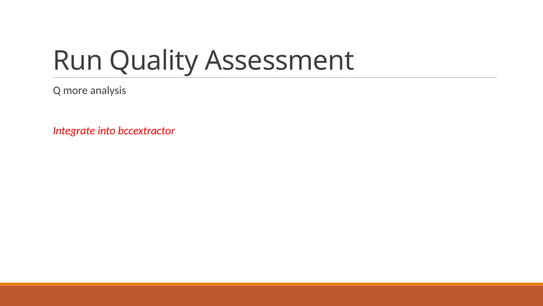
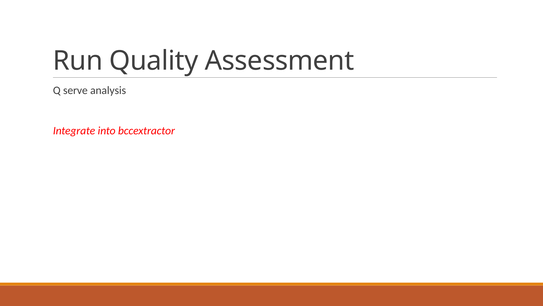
more: more -> serve
